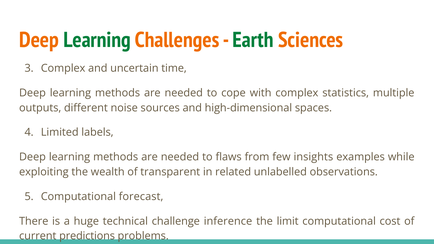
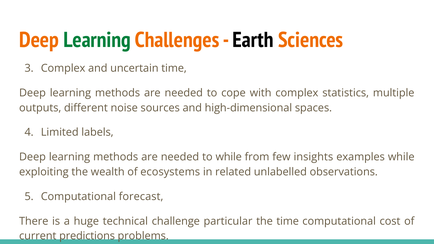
Earth colour: green -> black
to flaws: flaws -> while
transparent: transparent -> ecosystems
inference: inference -> particular
the limit: limit -> time
